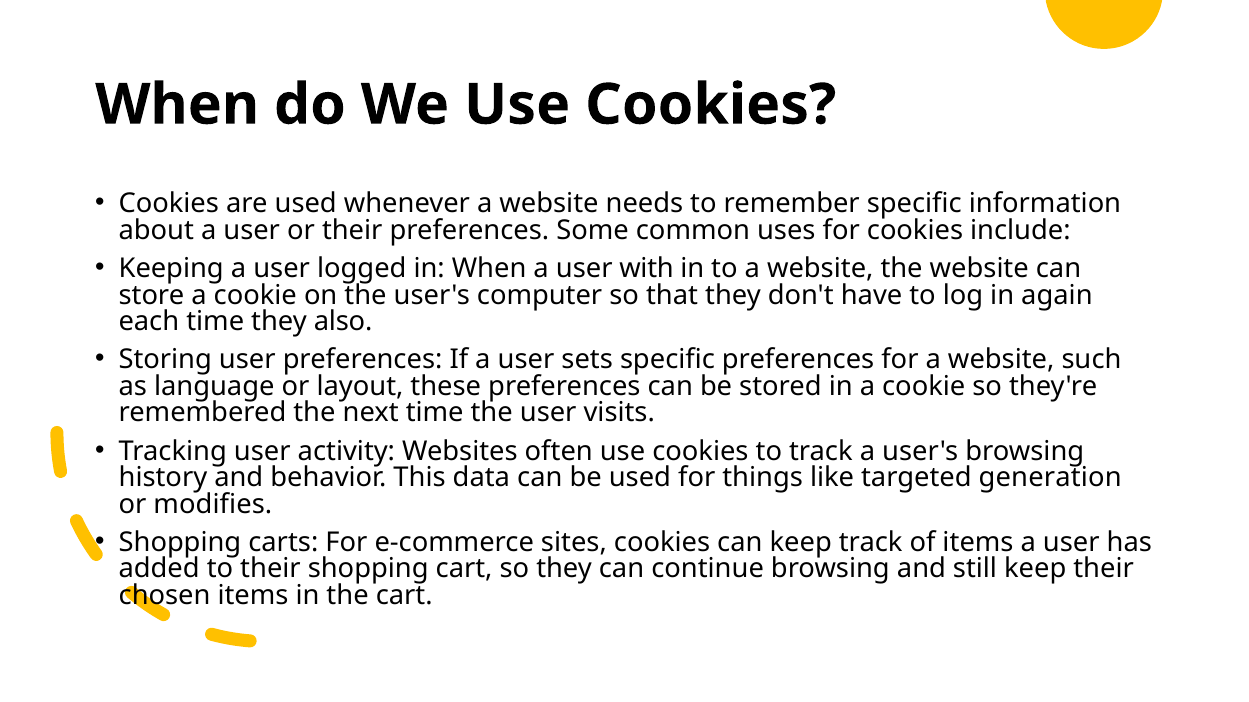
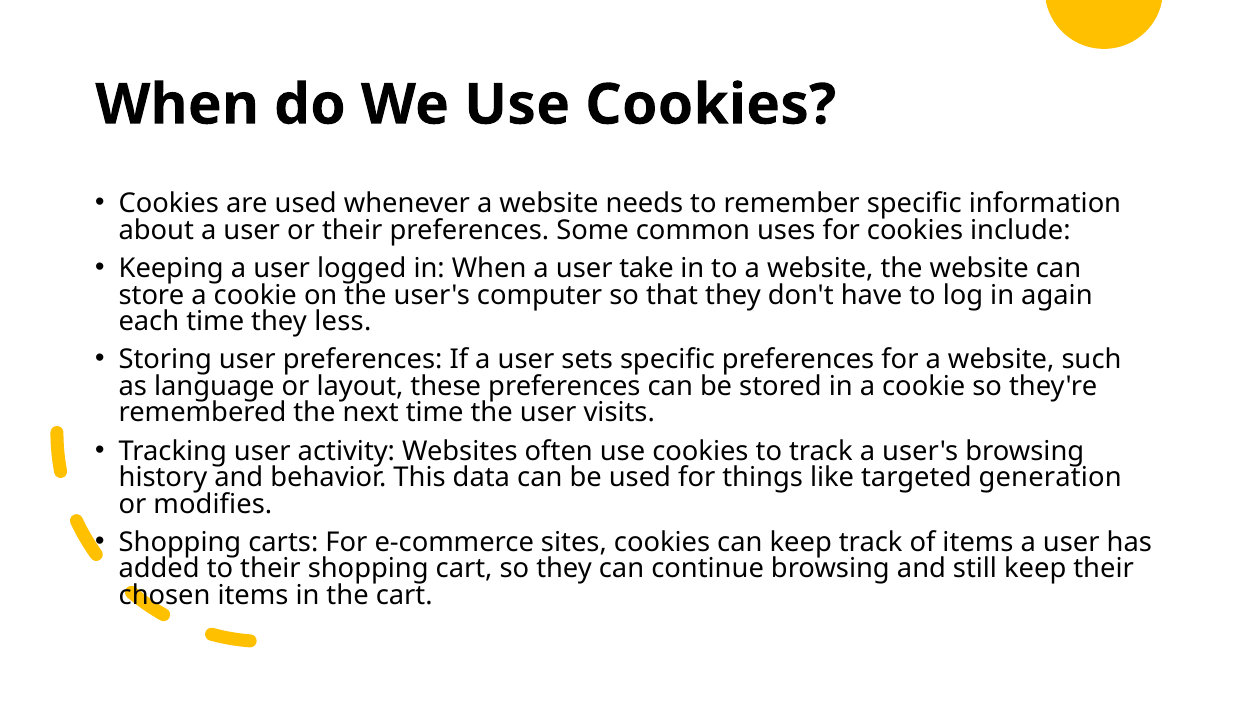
with: with -> take
also: also -> less
